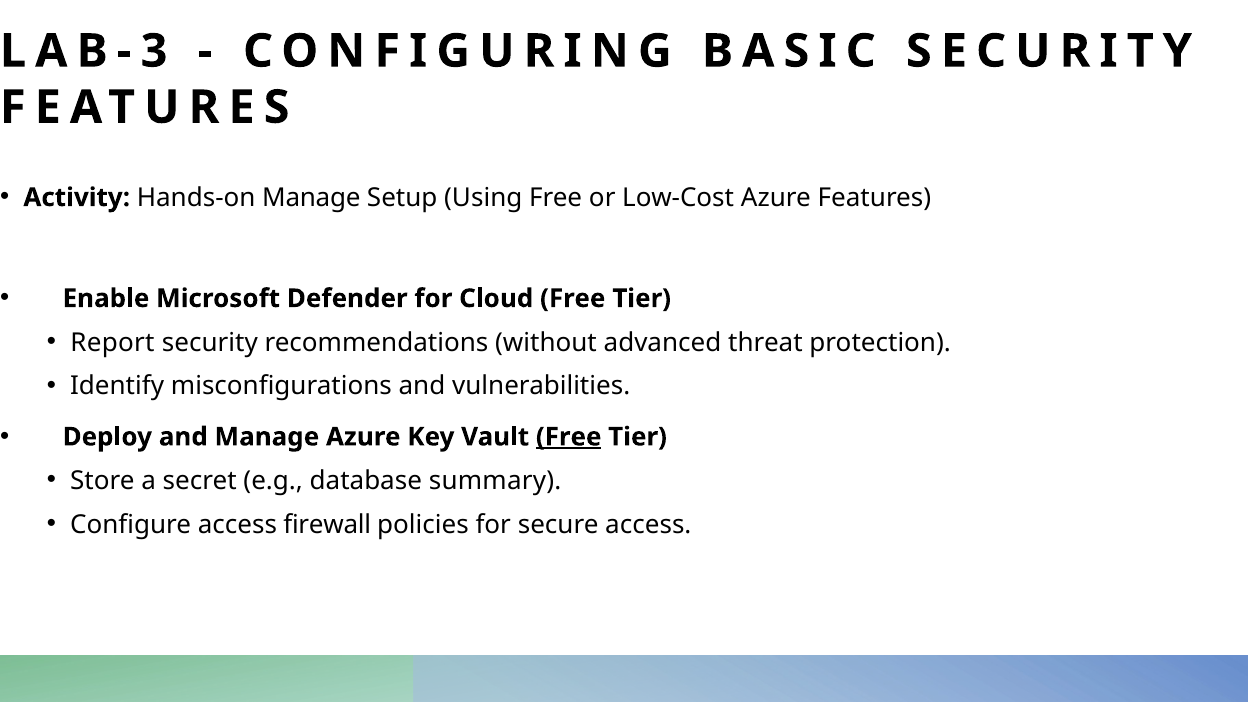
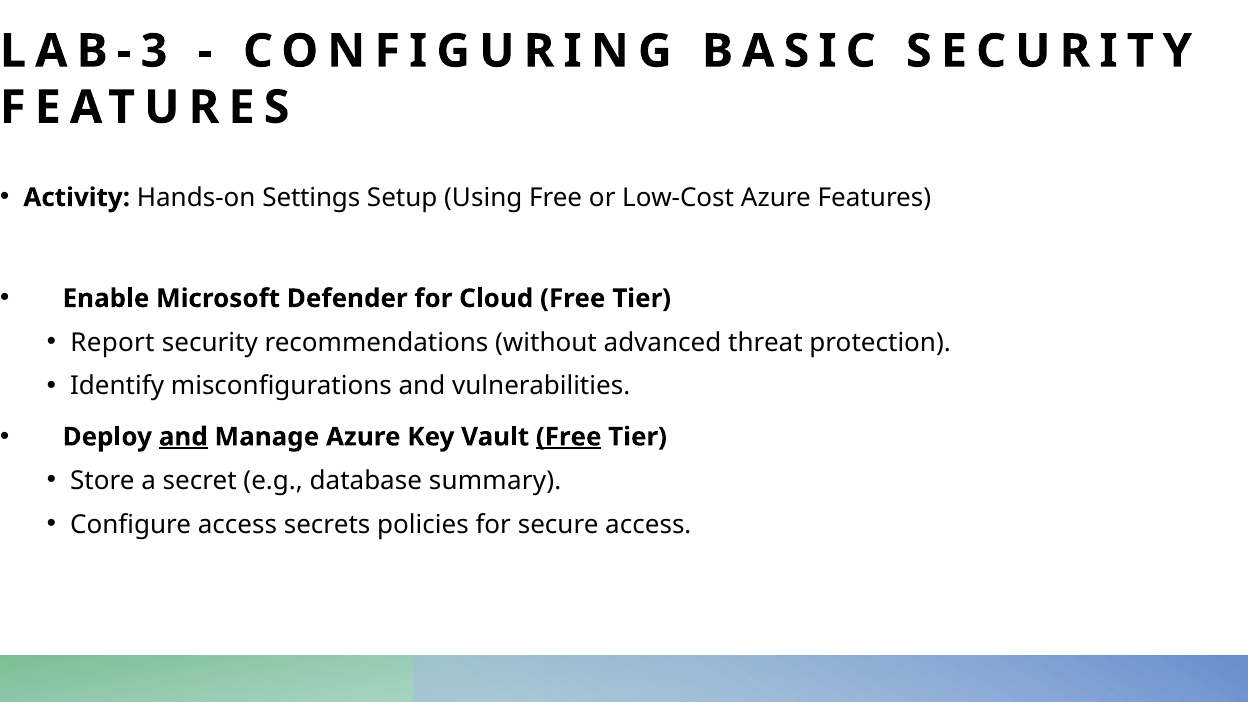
Hands-on Manage: Manage -> Settings
and at (183, 437) underline: none -> present
firewall: firewall -> secrets
